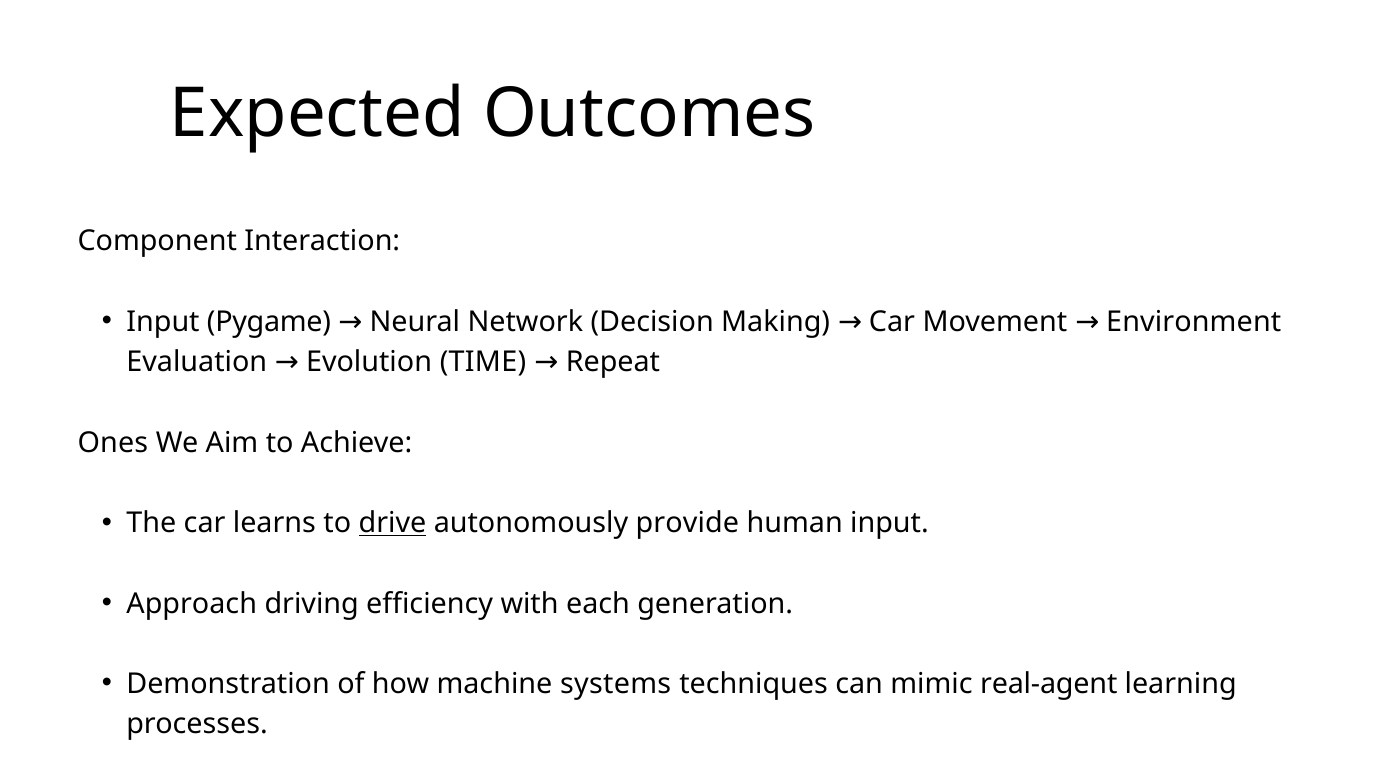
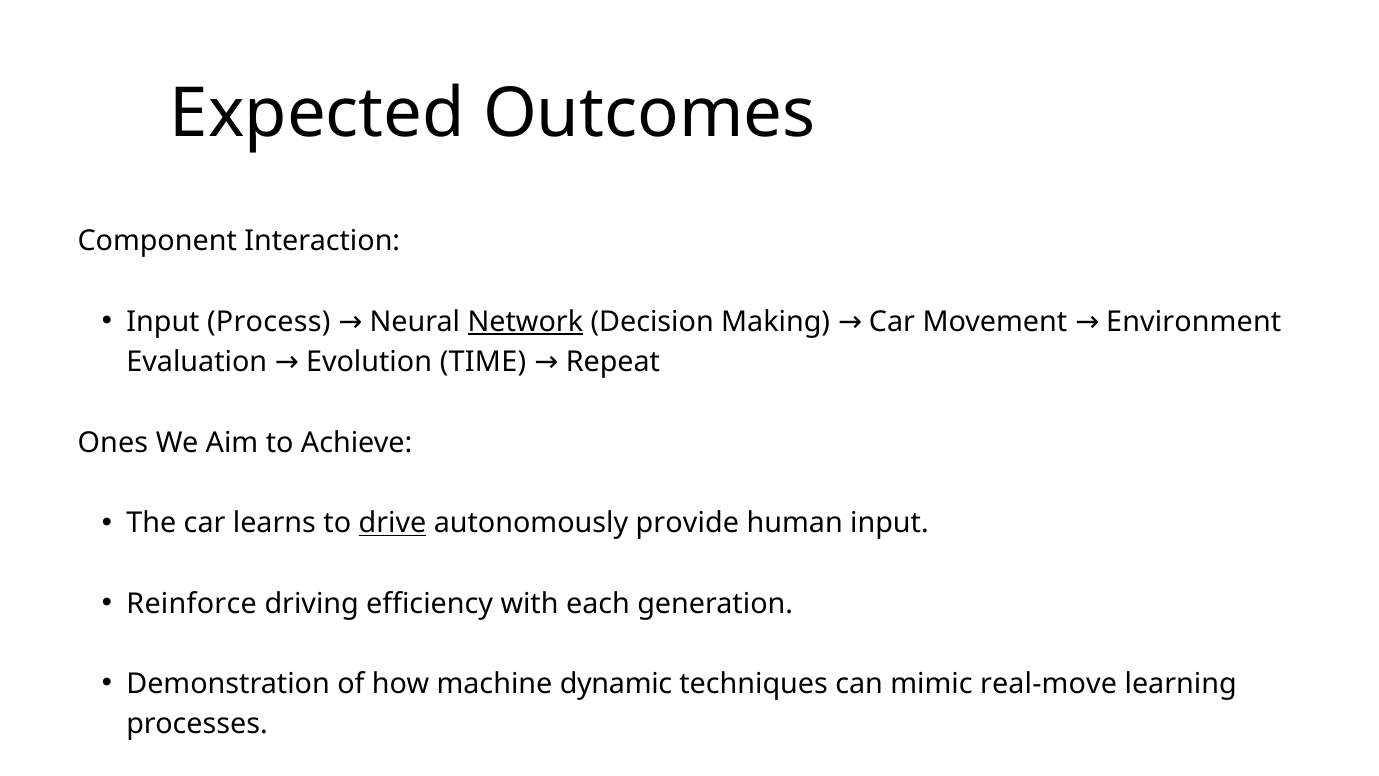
Pygame: Pygame -> Process
Network underline: none -> present
Approach: Approach -> Reinforce
systems: systems -> dynamic
real-agent: real-agent -> real-move
